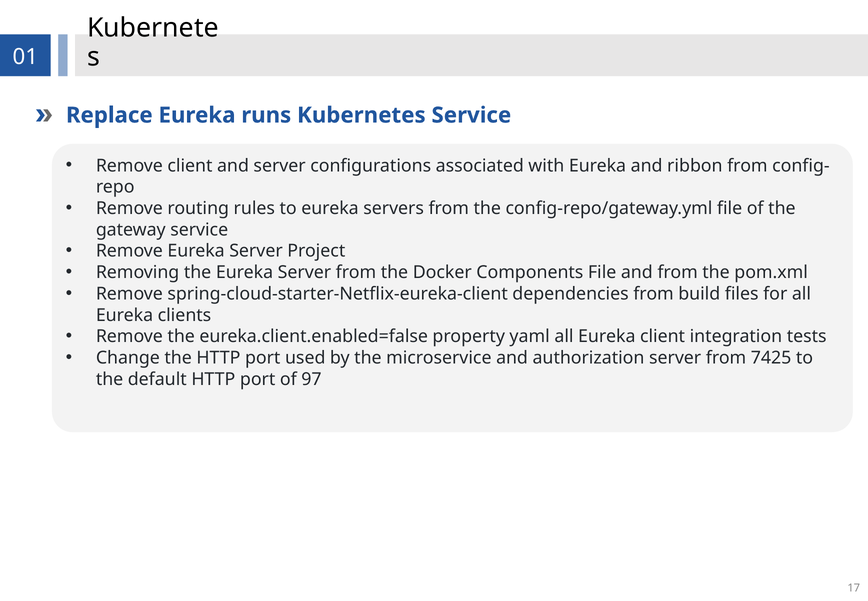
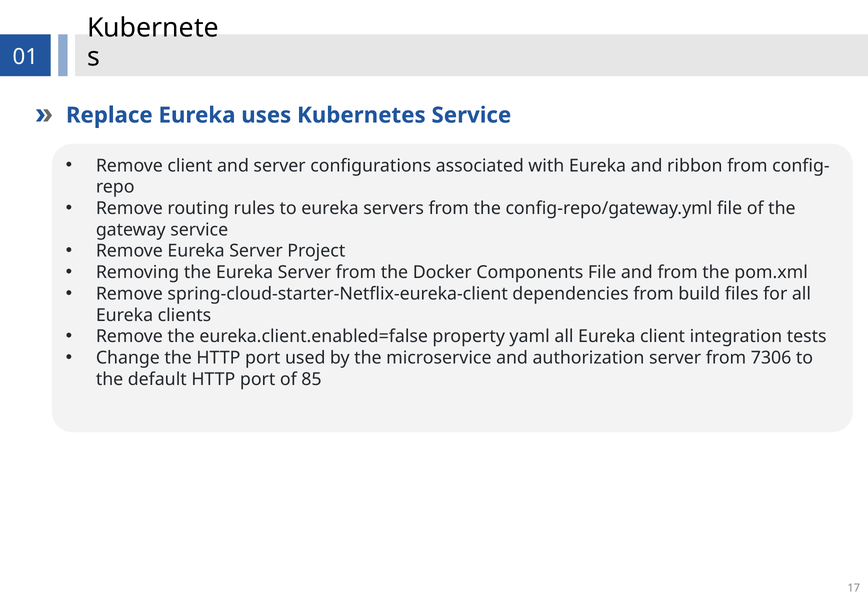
runs: runs -> uses
7425: 7425 -> 7306
97: 97 -> 85
